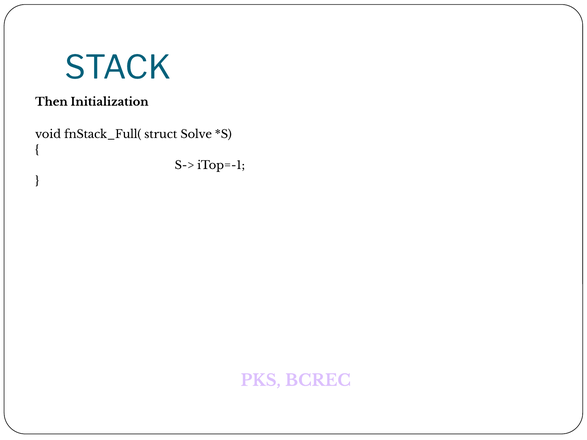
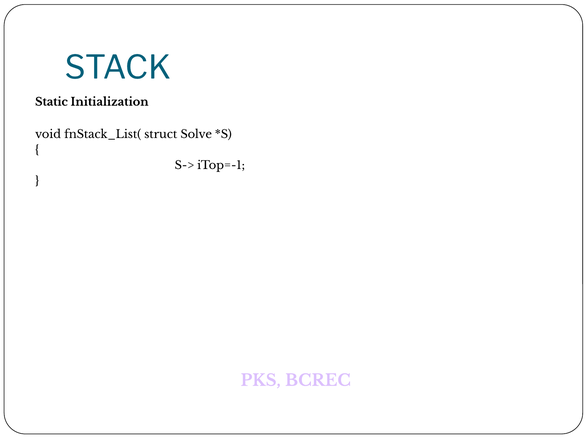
Then: Then -> Static
fnStack_Full(: fnStack_Full( -> fnStack_List(
